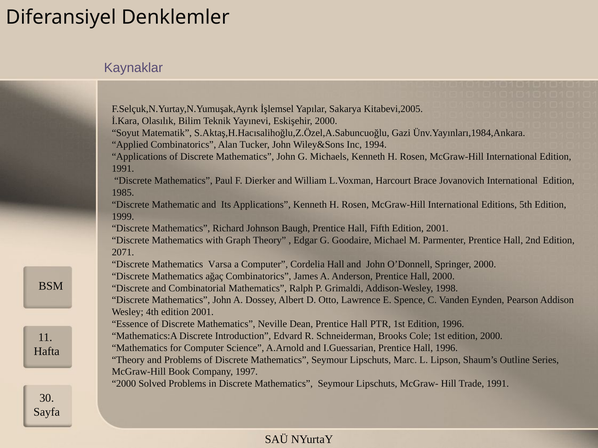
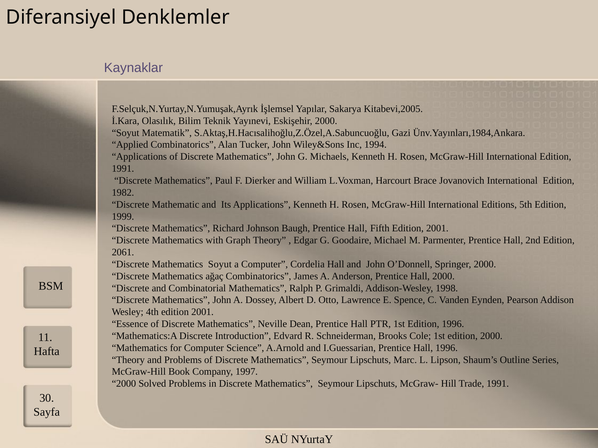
1985: 1985 -> 1982
2071: 2071 -> 2061
Mathematics Varsa: Varsa -> Soyut
